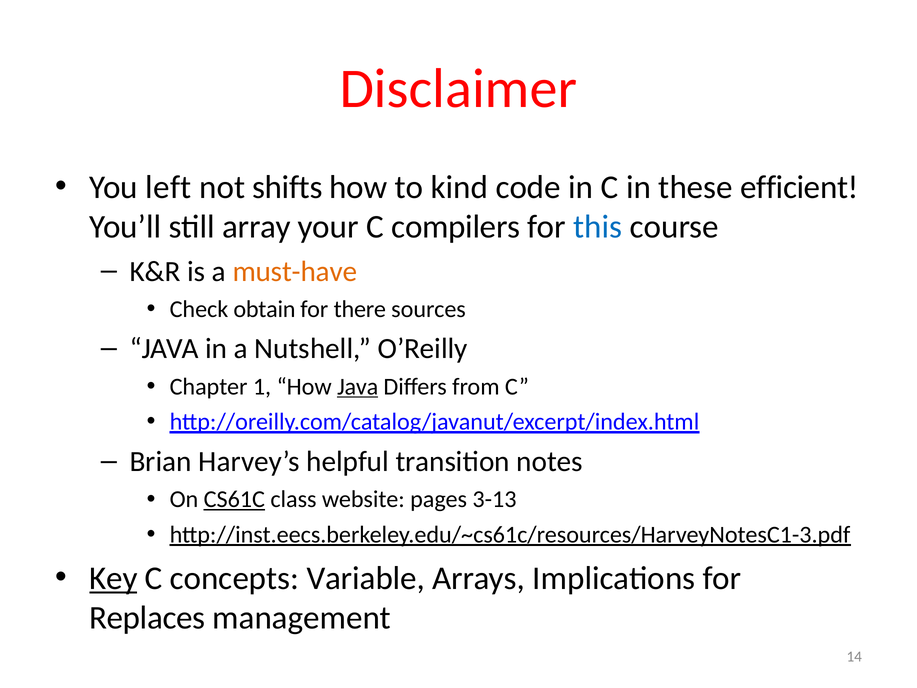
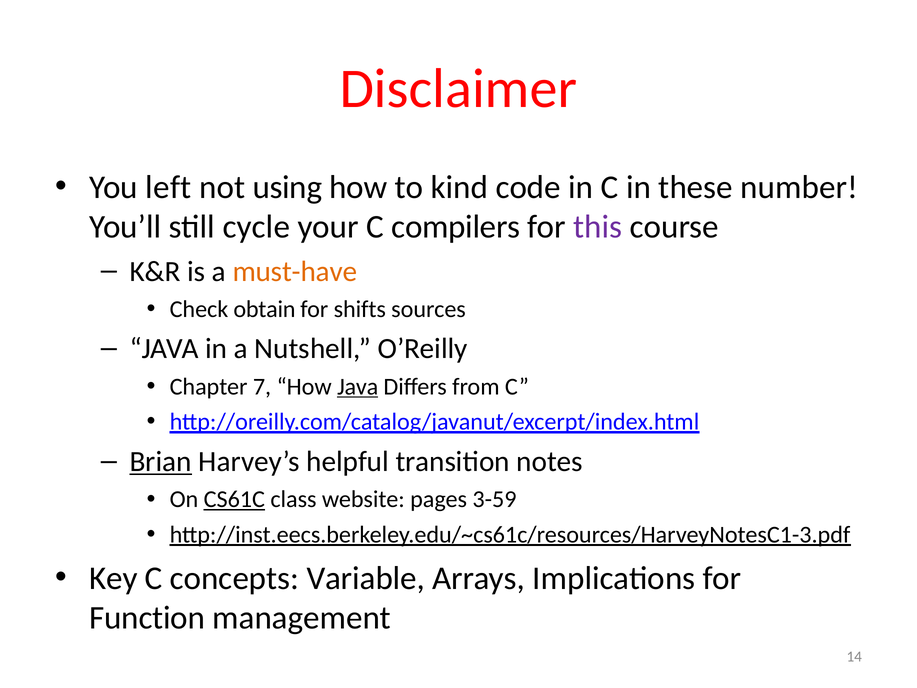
shifts: shifts -> using
efficient: efficient -> number
array: array -> cycle
this colour: blue -> purple
there: there -> shifts
1: 1 -> 7
Brian underline: none -> present
3-13: 3-13 -> 3-59
Key underline: present -> none
Replaces: Replaces -> Function
